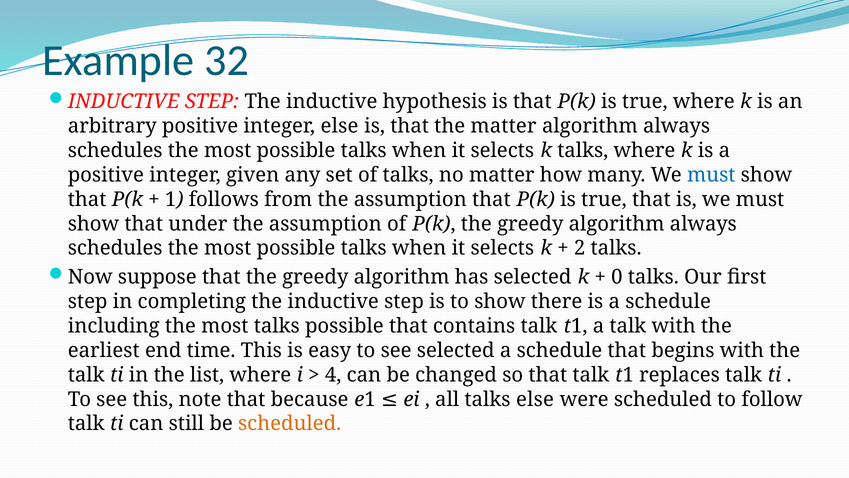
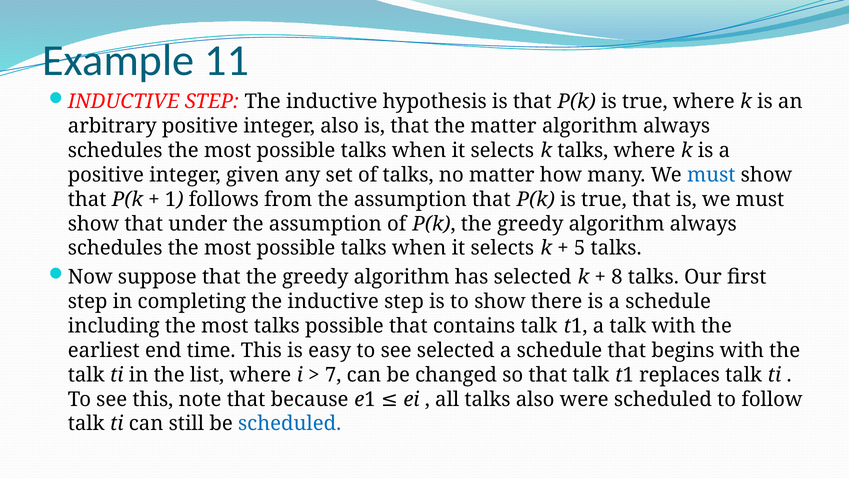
32: 32 -> 11
integer else: else -> also
2: 2 -> 5
0: 0 -> 8
4: 4 -> 7
talks else: else -> also
scheduled at (290, 423) colour: orange -> blue
